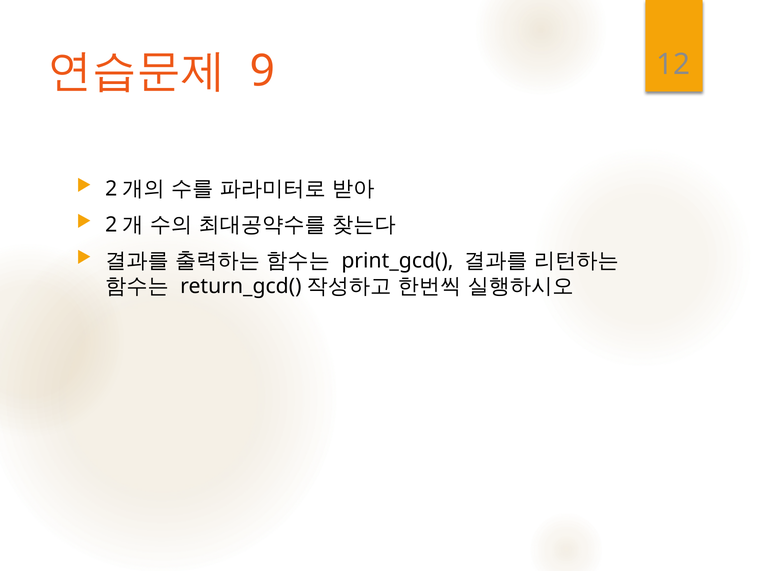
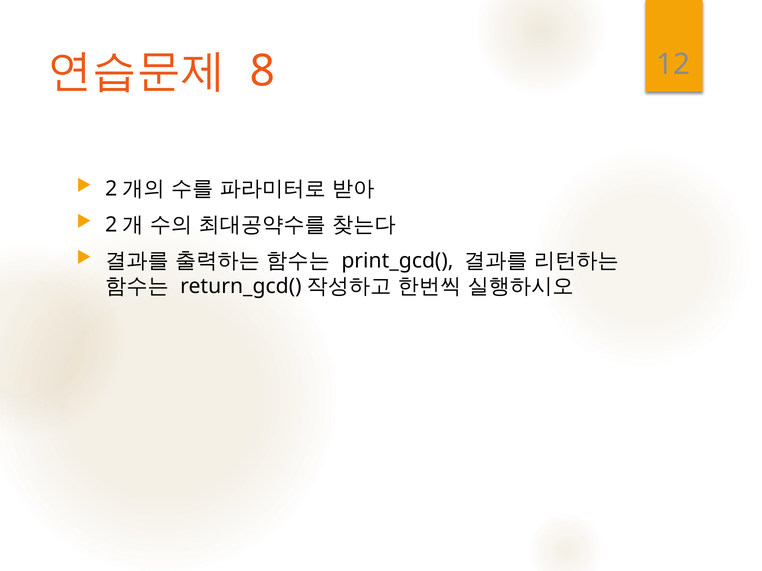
9: 9 -> 8
